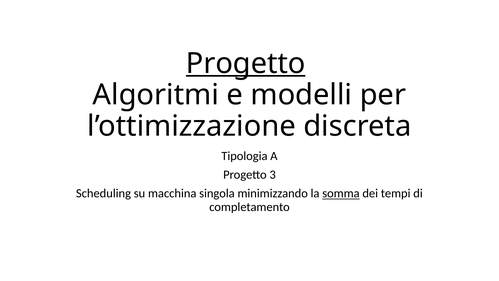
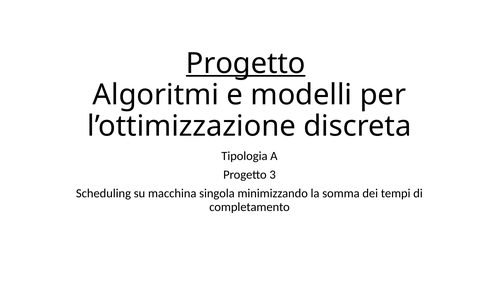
somma underline: present -> none
